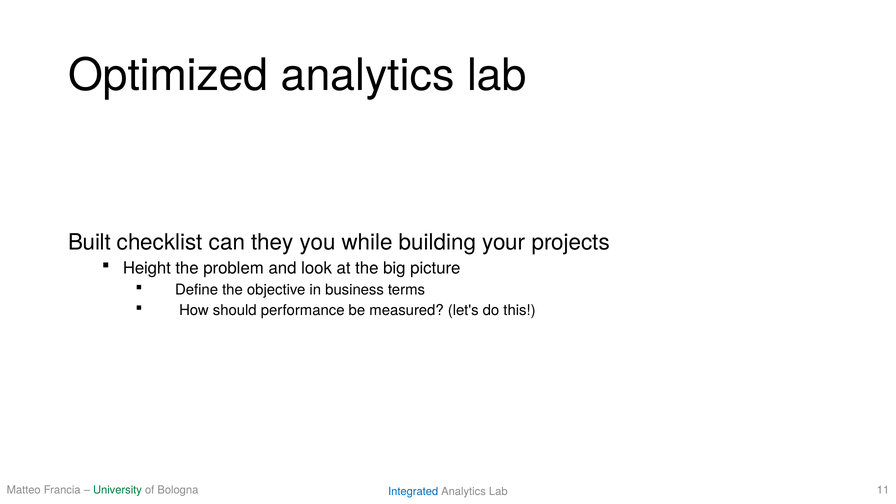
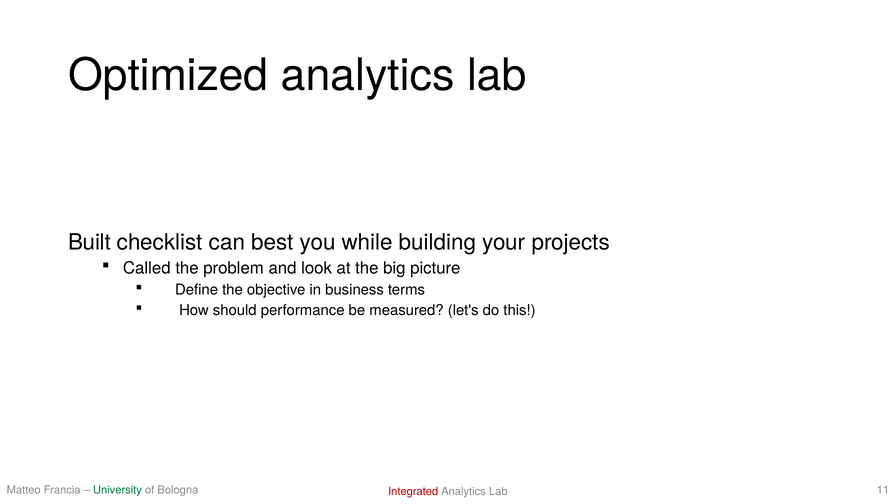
they: they -> best
Height: Height -> Called
Integrated colour: blue -> red
